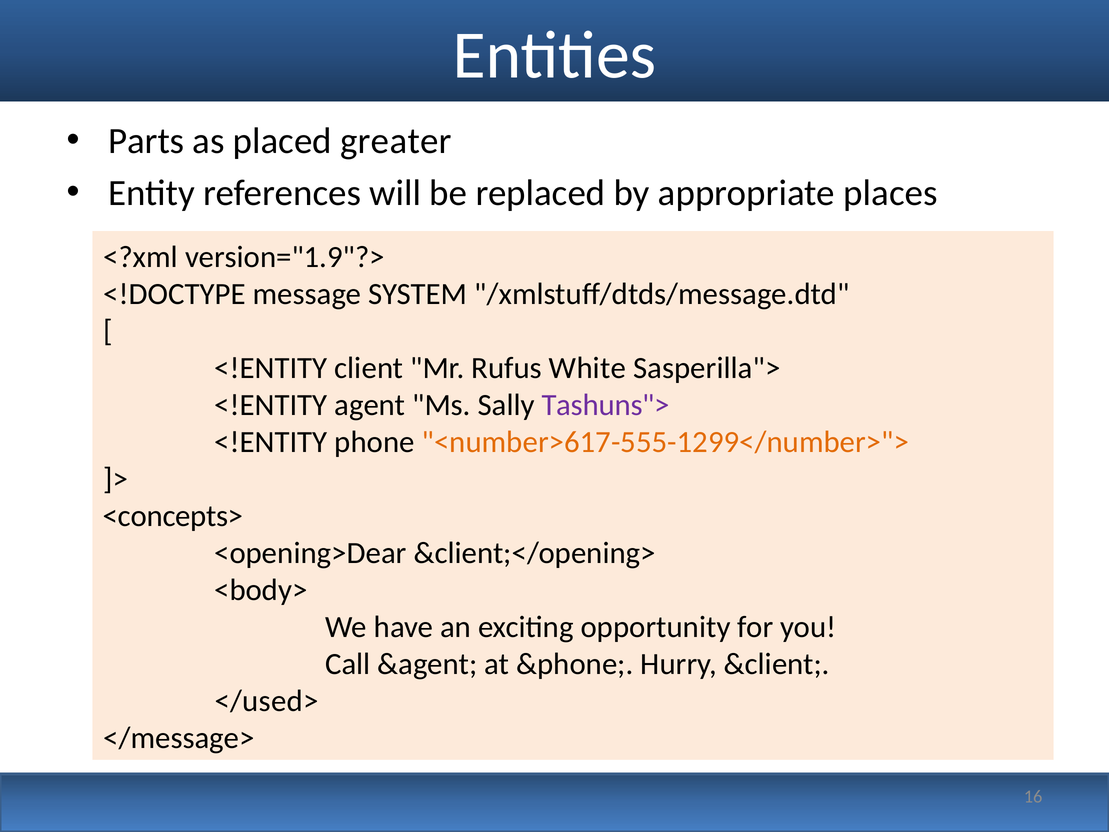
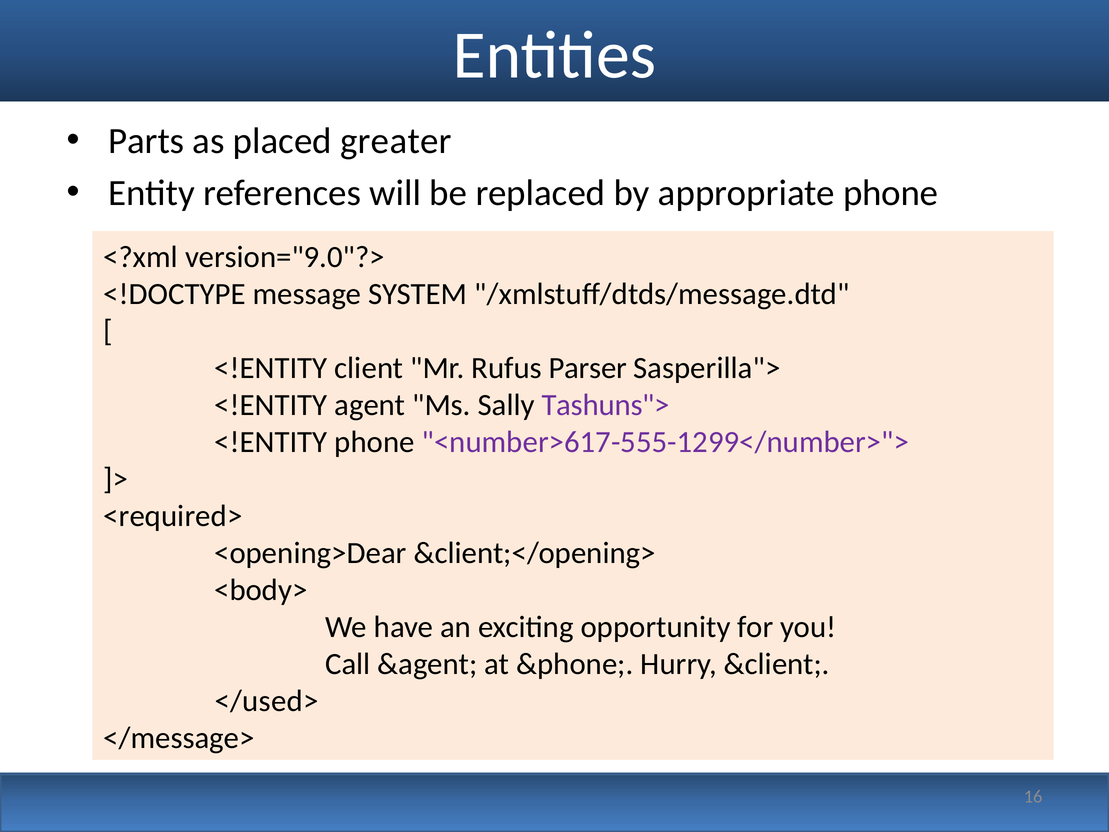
appropriate places: places -> phone
version="1.9"?>: version="1.9"?> -> version="9.0"?>
White: White -> Parser
<number>617-555-1299</number>"> colour: orange -> purple
<concepts>: <concepts> -> <required>
